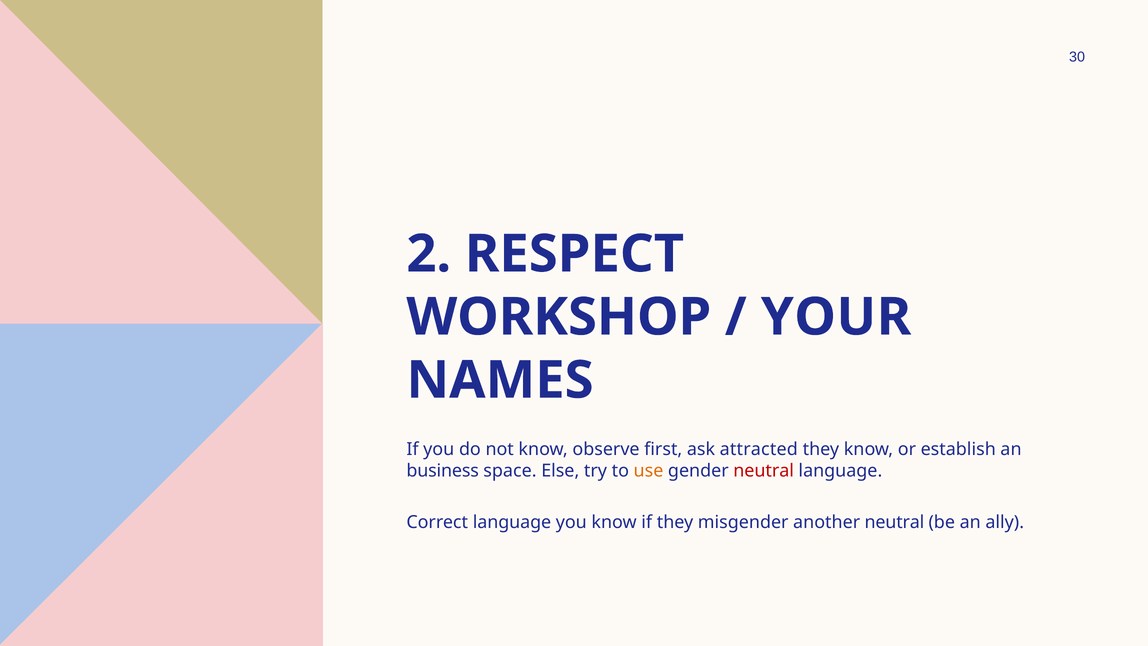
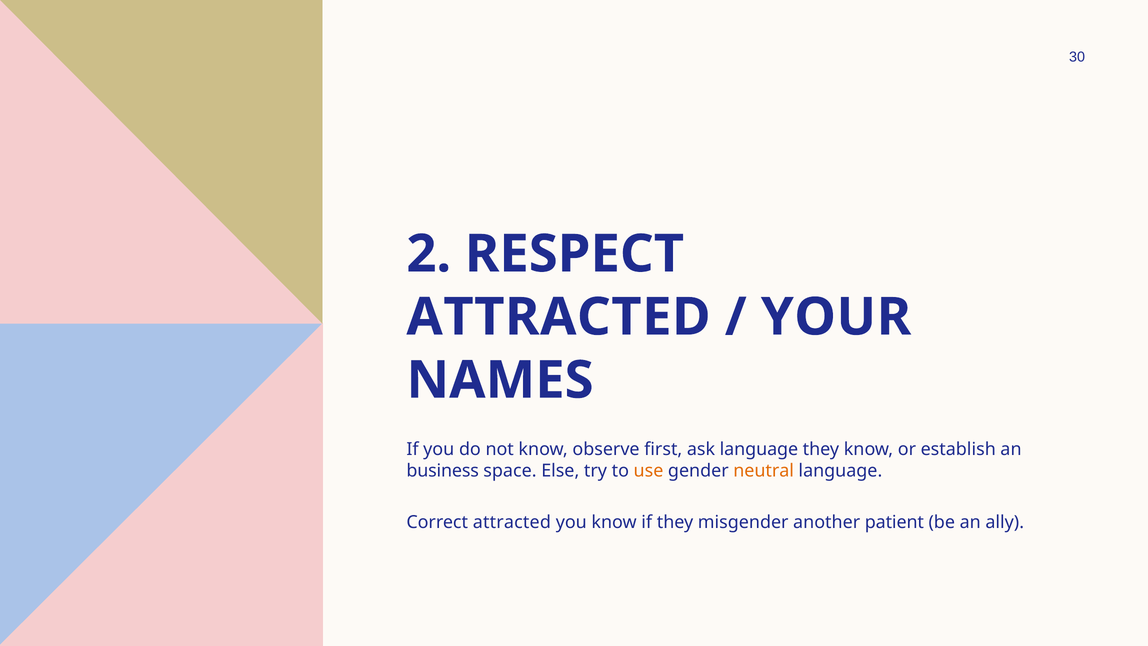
WORKSHOP at (559, 317): WORKSHOP -> ATTRACTED
ask attracted: attracted -> language
neutral at (764, 470) colour: red -> orange
Correct language: language -> attracted
another neutral: neutral -> patient
